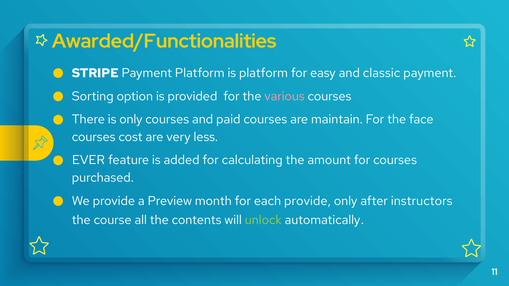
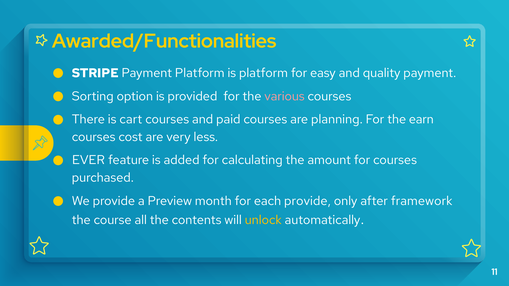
classic: classic -> quality
is only: only -> cart
maintain: maintain -> planning
face: face -> earn
instructors: instructors -> framework
unlock colour: light green -> yellow
